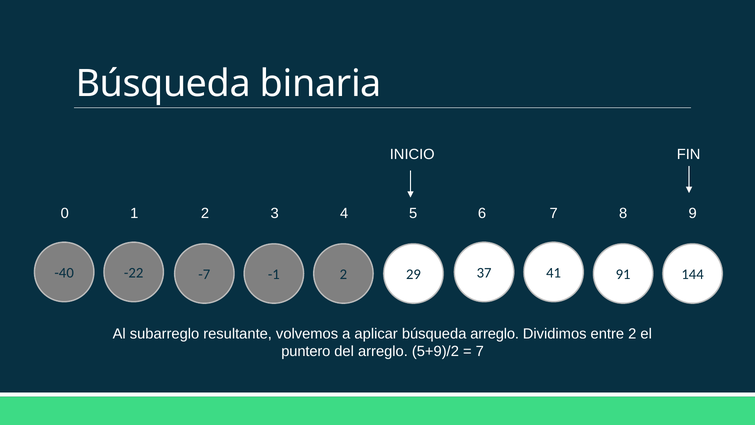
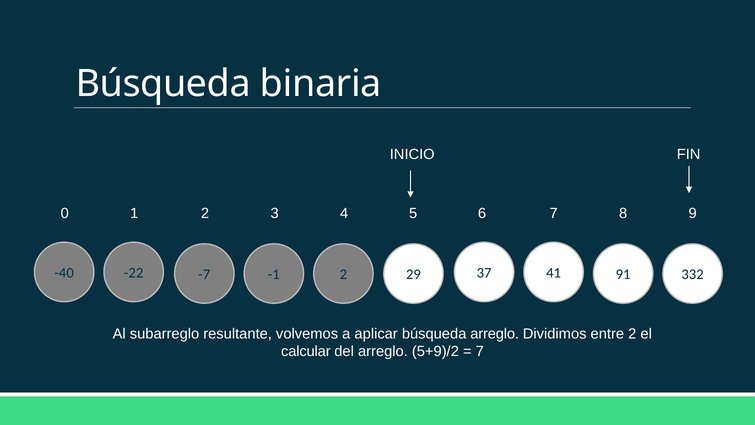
144: 144 -> 332
puntero: puntero -> calcular
